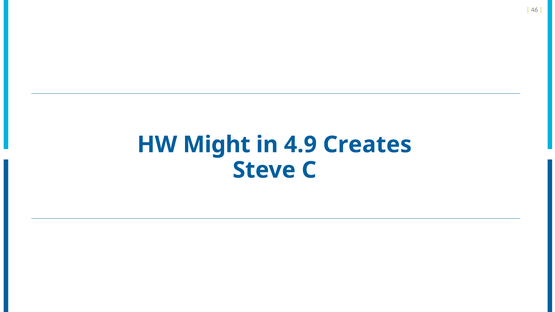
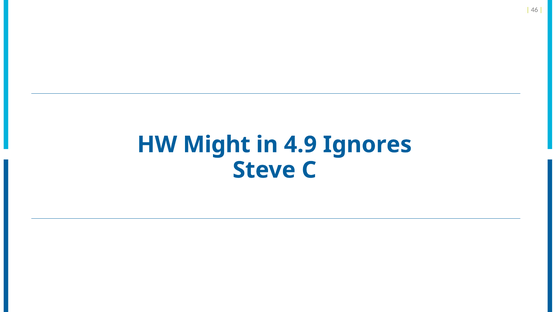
Creates: Creates -> Ignores
